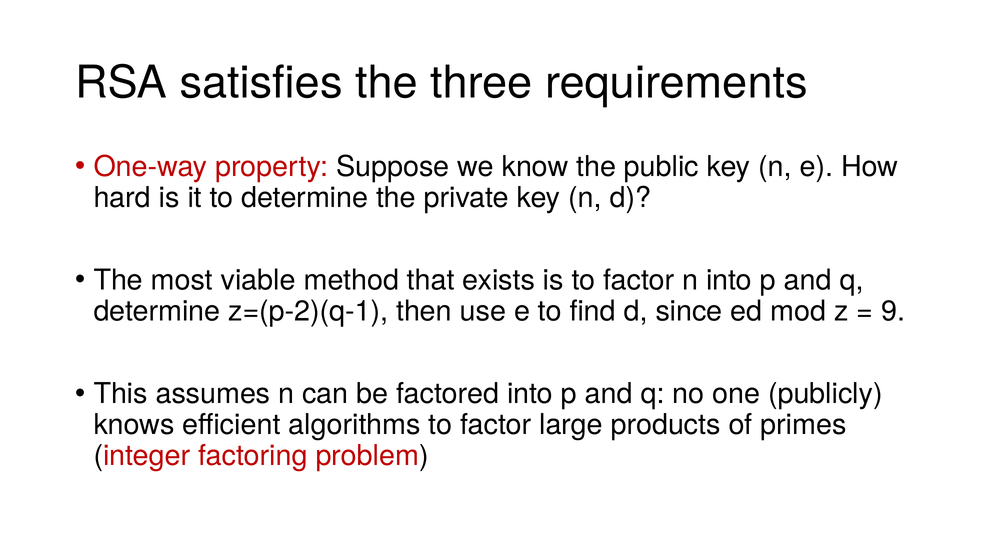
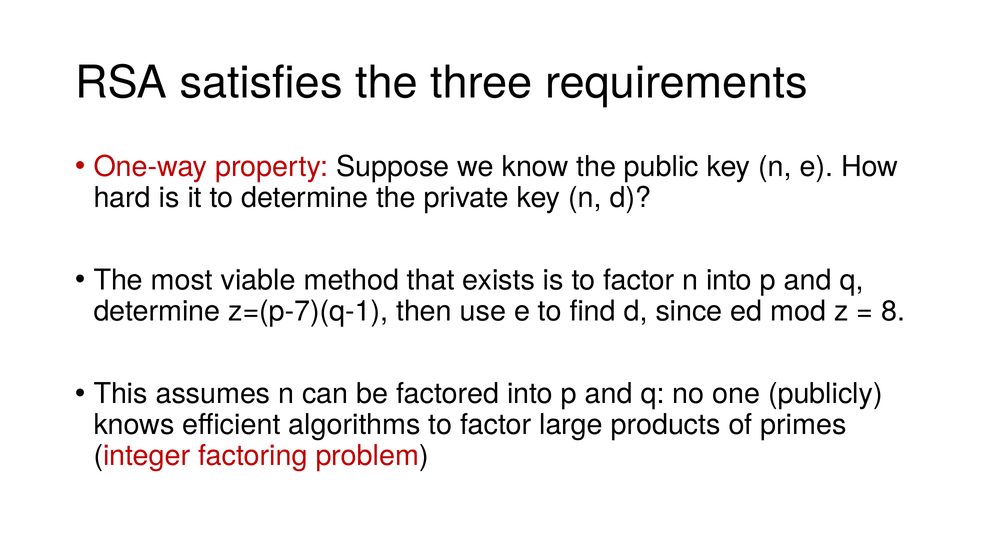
z=(p-2)(q-1: z=(p-2)(q-1 -> z=(p-7)(q-1
9: 9 -> 8
